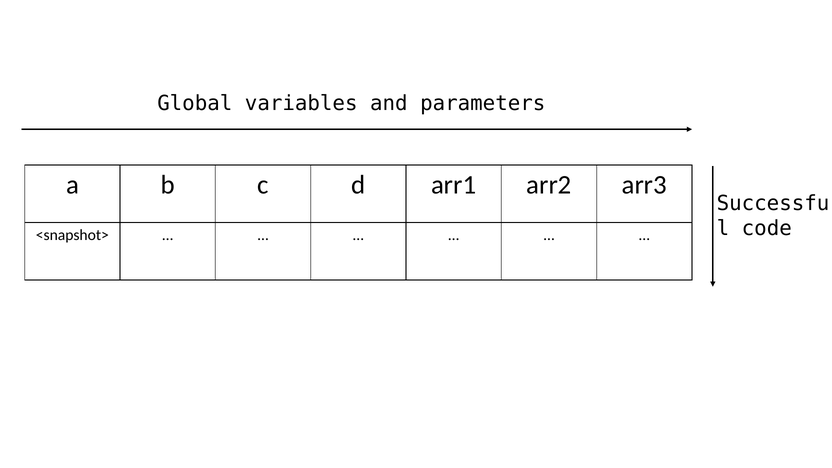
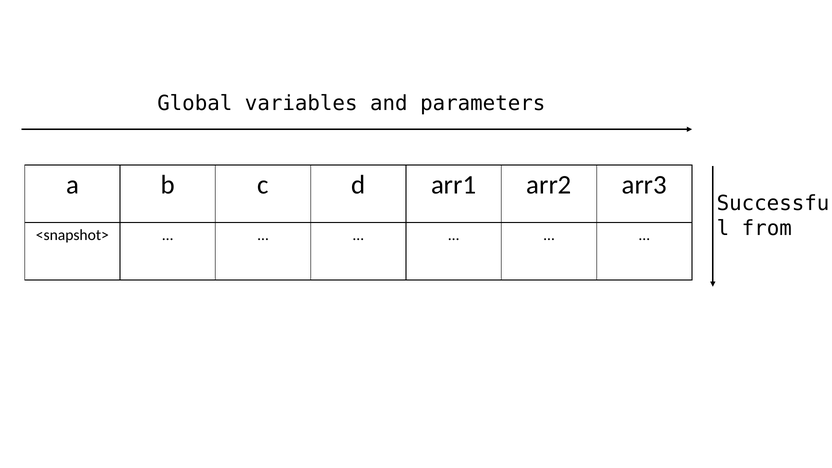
code: code -> from
